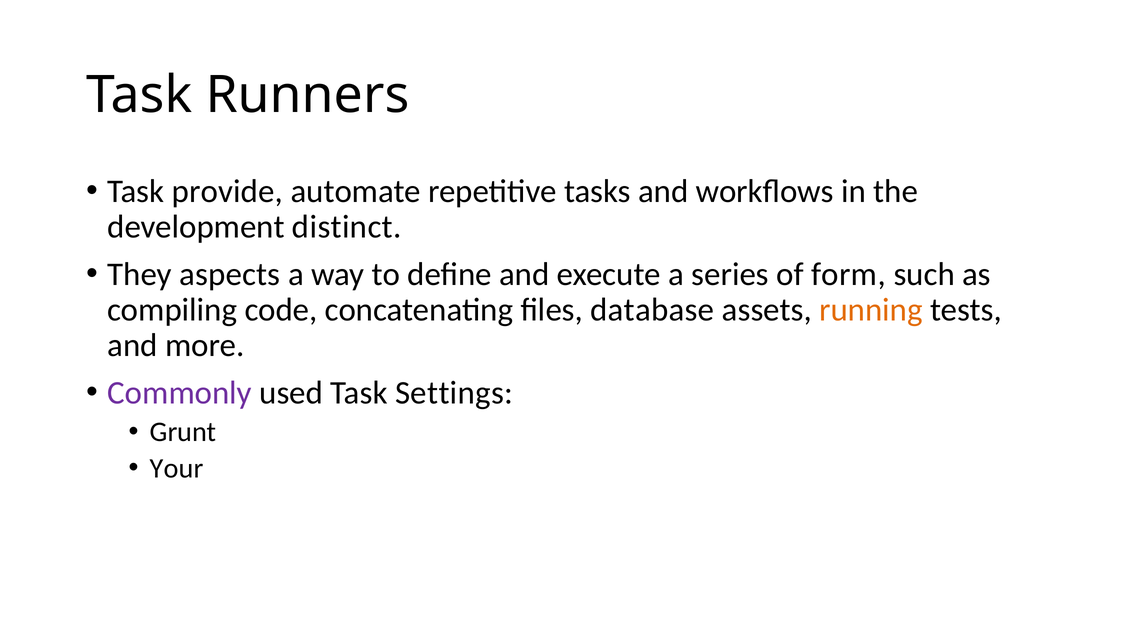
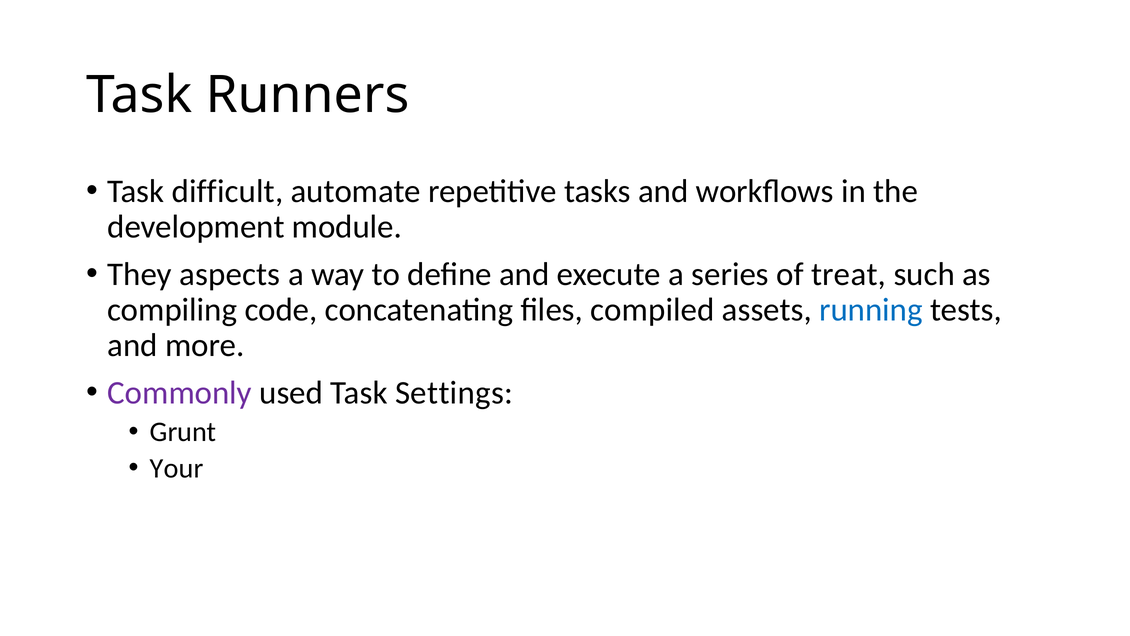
provide: provide -> difficult
distinct: distinct -> module
form: form -> treat
database: database -> compiled
running colour: orange -> blue
